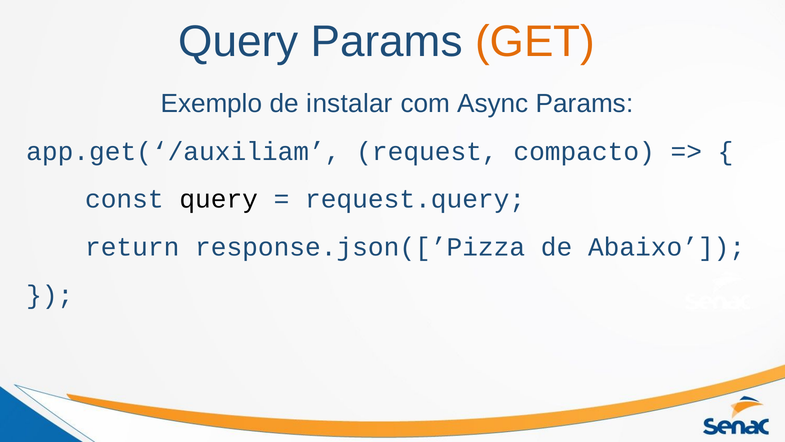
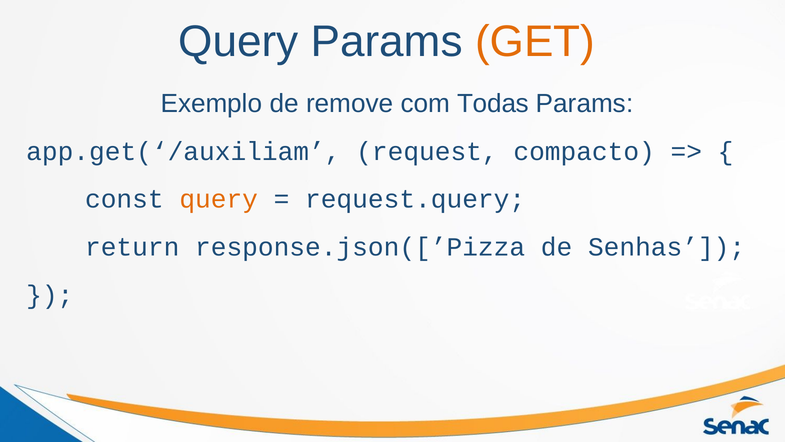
instalar: instalar -> remove
Async: Async -> Todas
query at (219, 199) colour: black -> orange
Abaixo: Abaixo -> Senhas
